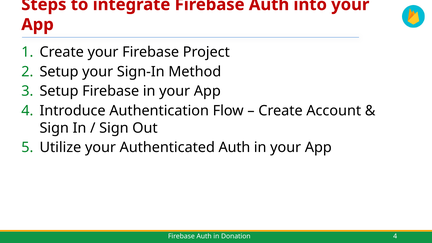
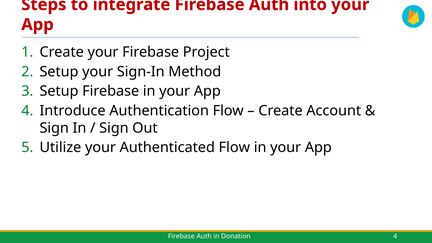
Authenticated Auth: Auth -> Flow
